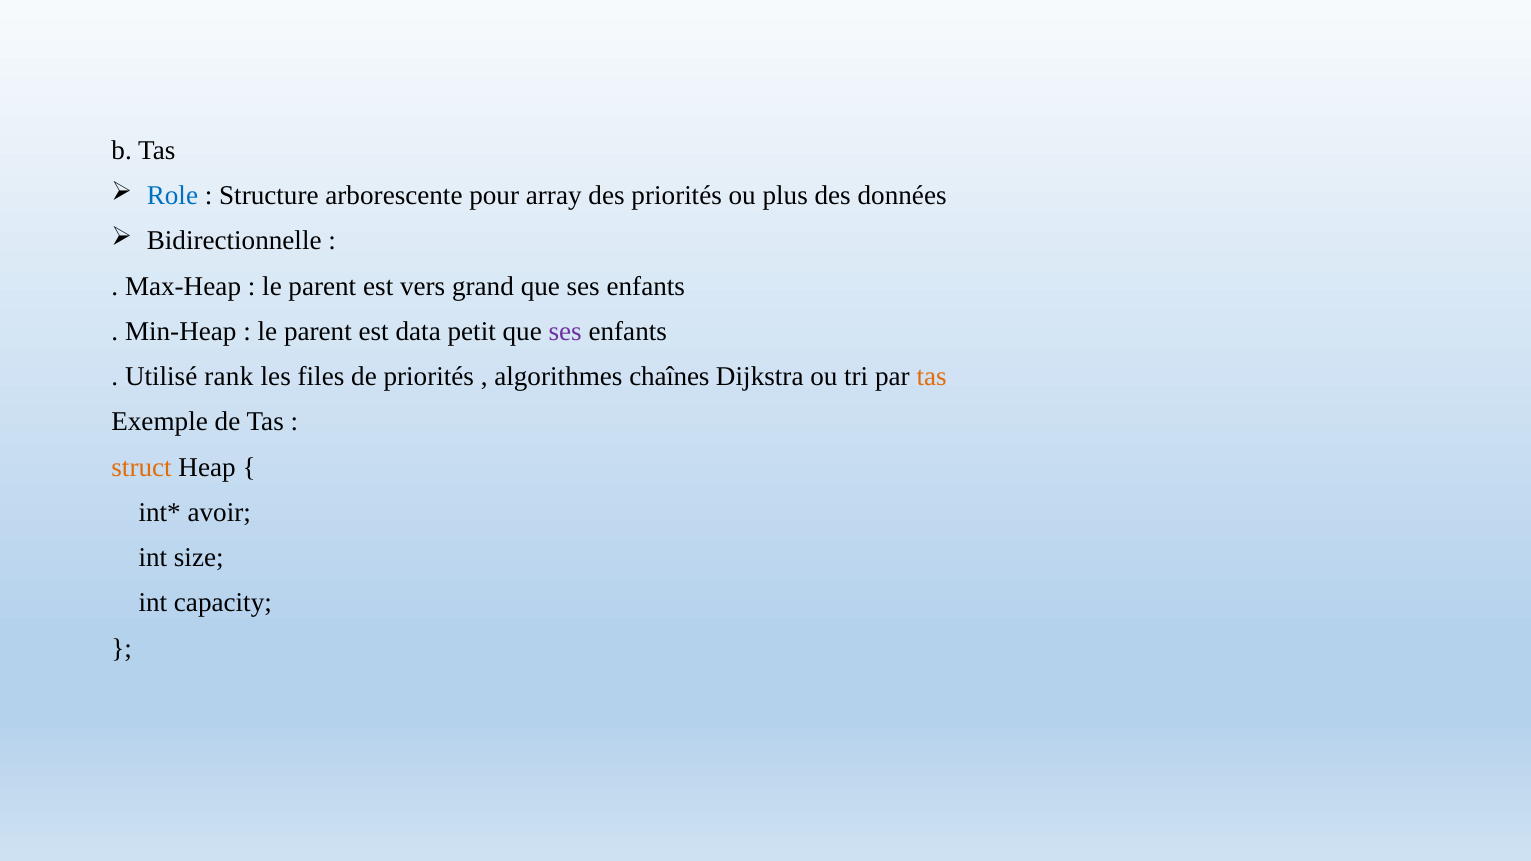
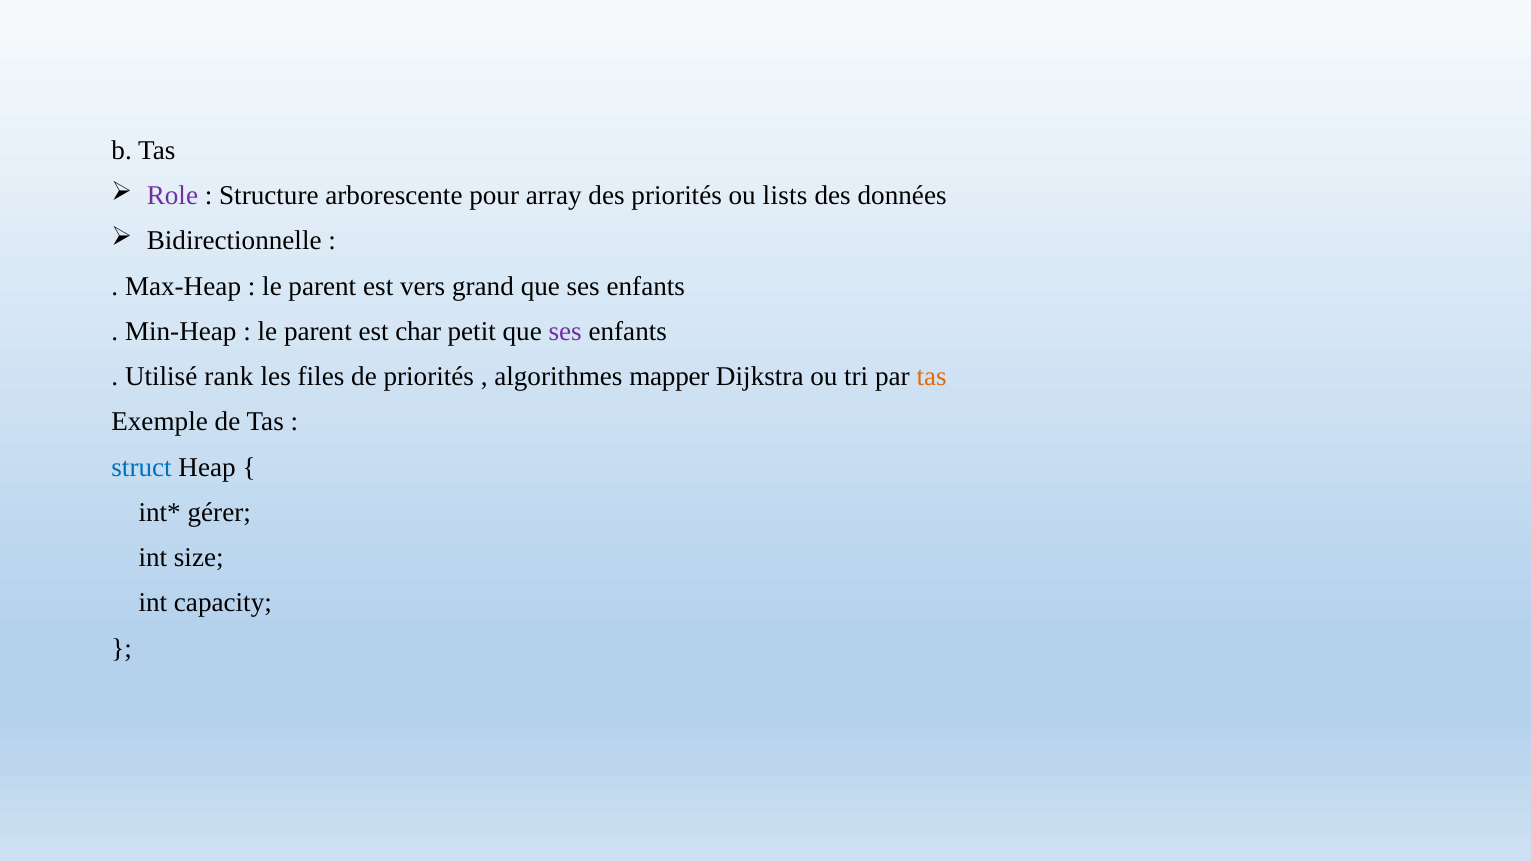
Role colour: blue -> purple
plus: plus -> lists
data: data -> char
chaînes: chaînes -> mapper
struct colour: orange -> blue
avoir: avoir -> gérer
